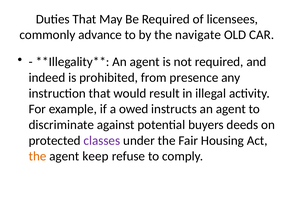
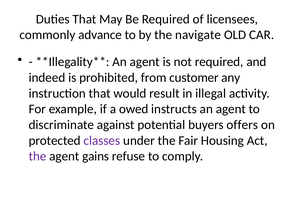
presence: presence -> customer
deeds: deeds -> offers
the at (38, 156) colour: orange -> purple
keep: keep -> gains
